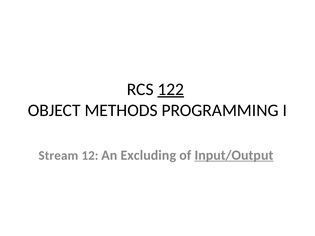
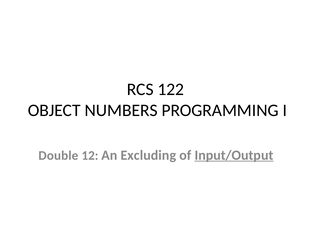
122 underline: present -> none
METHODS: METHODS -> NUMBERS
Stream: Stream -> Double
